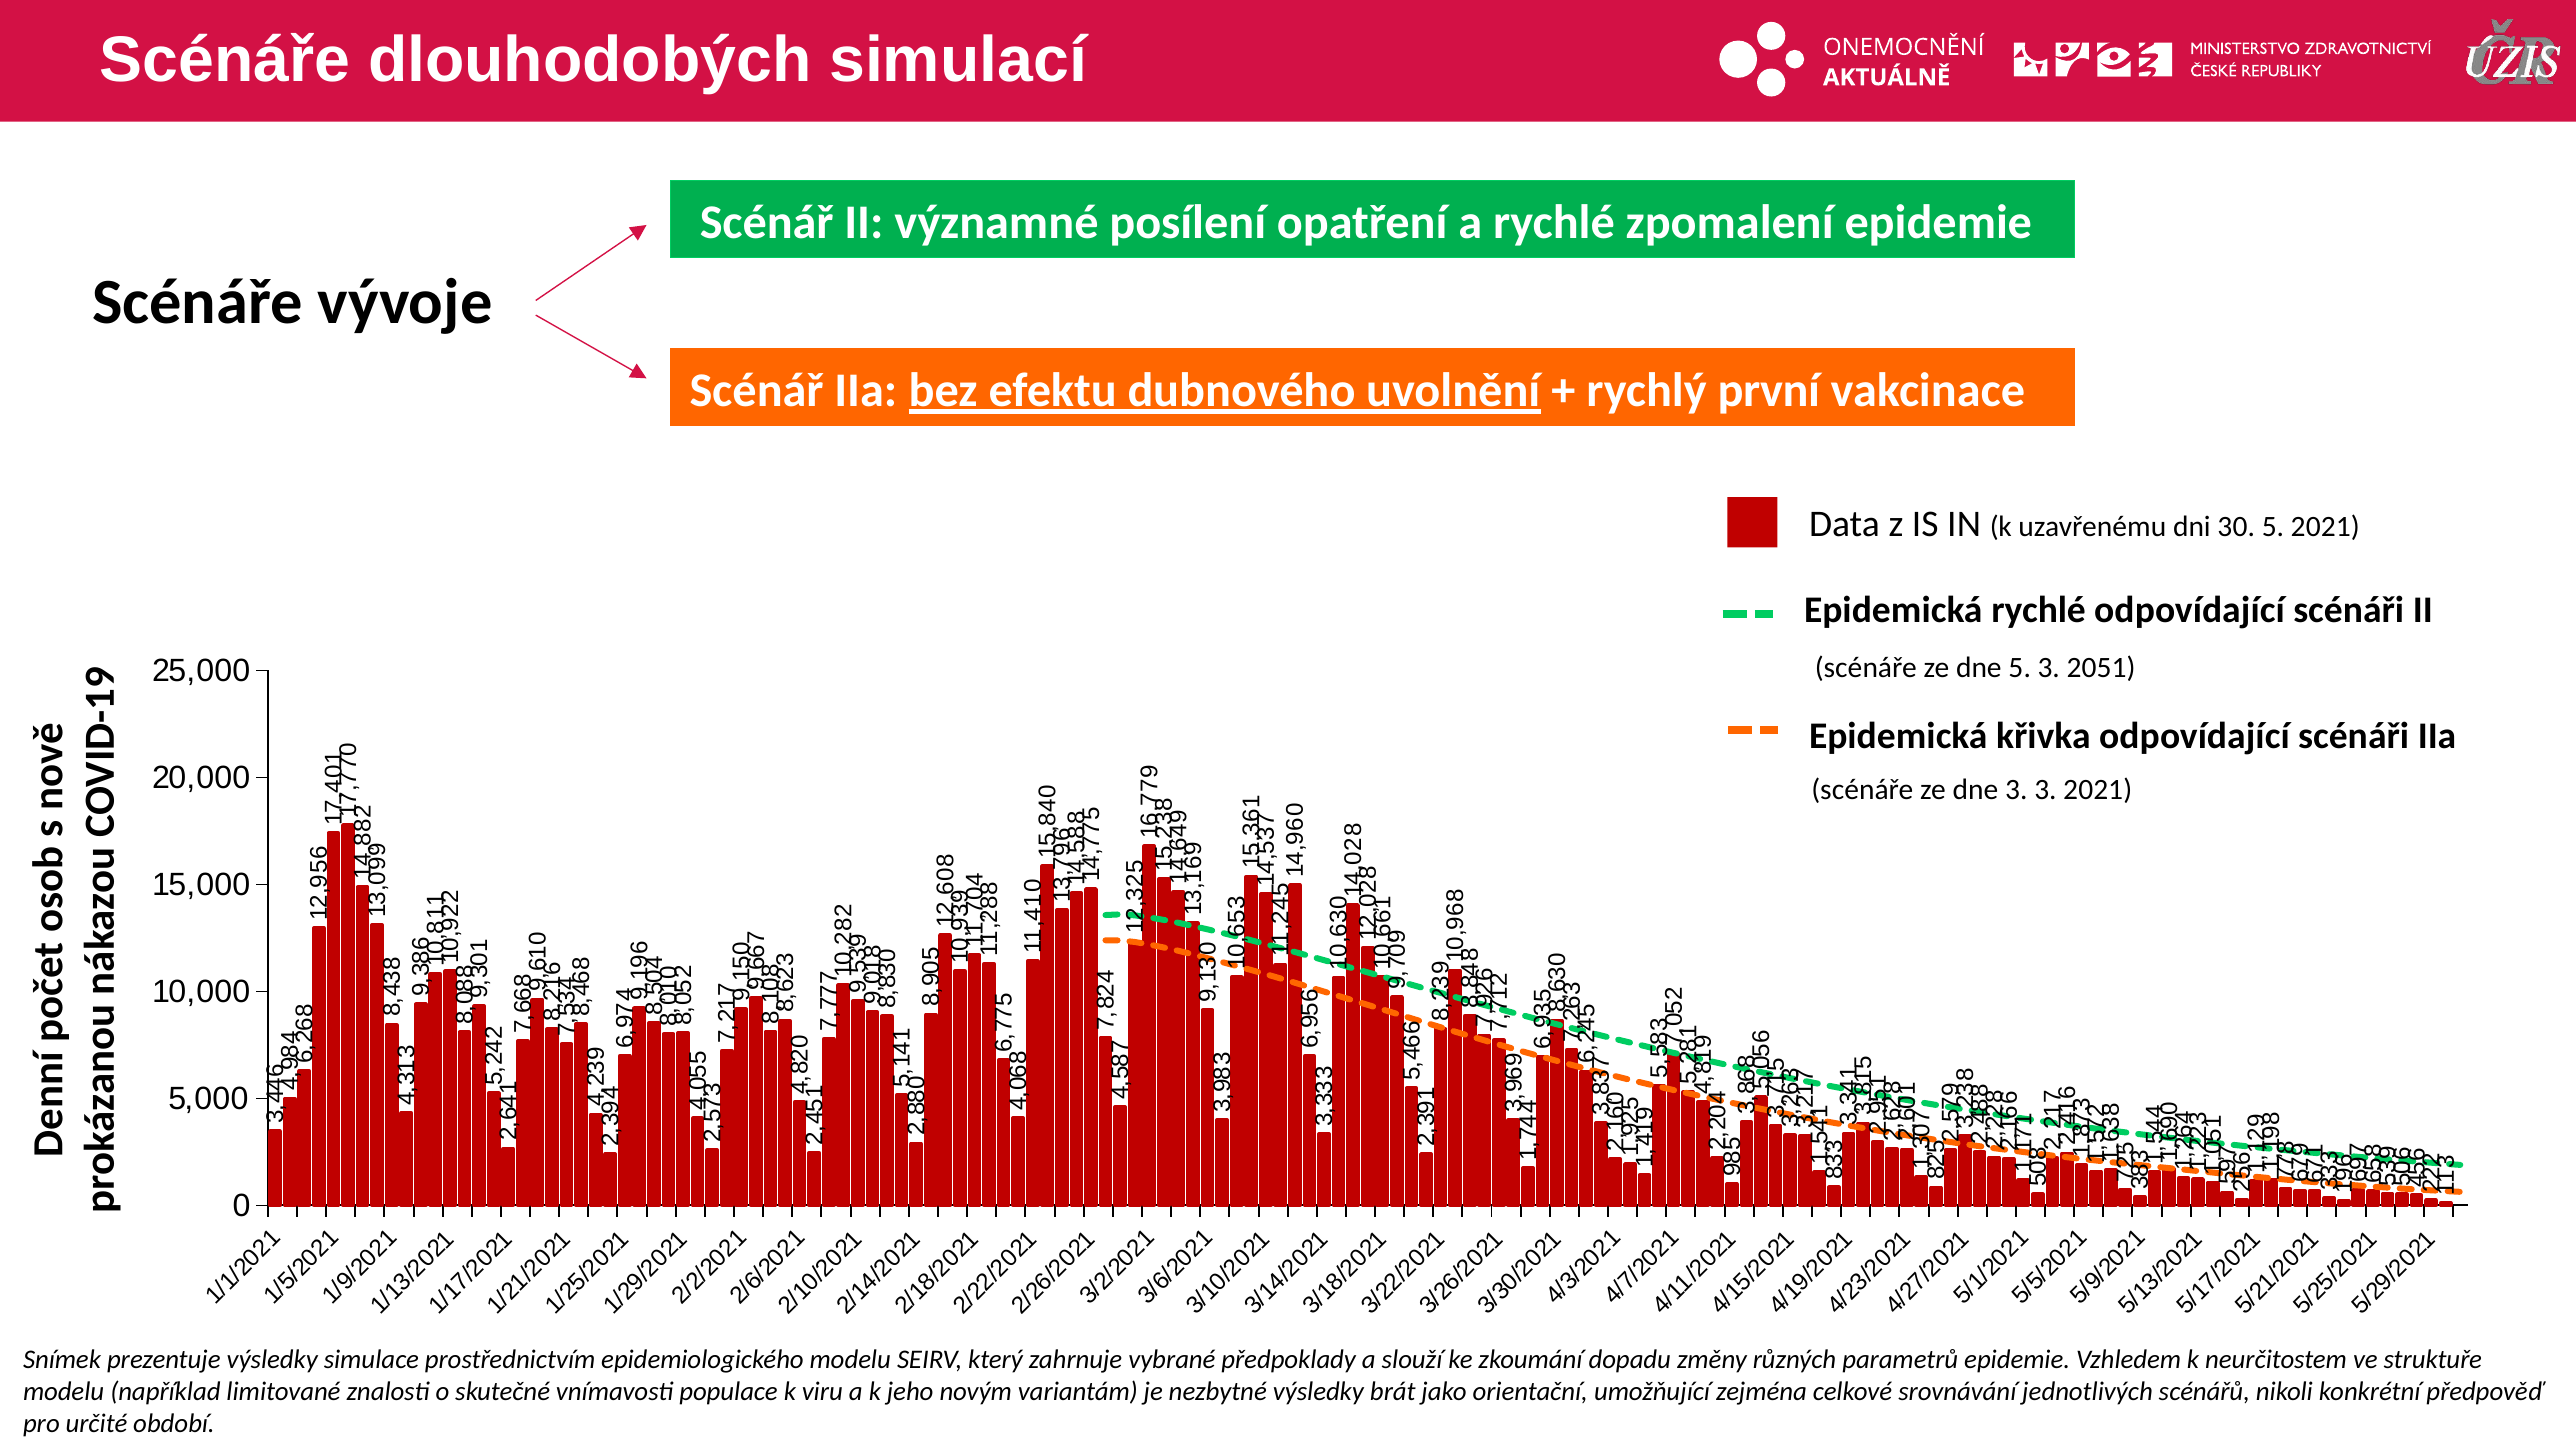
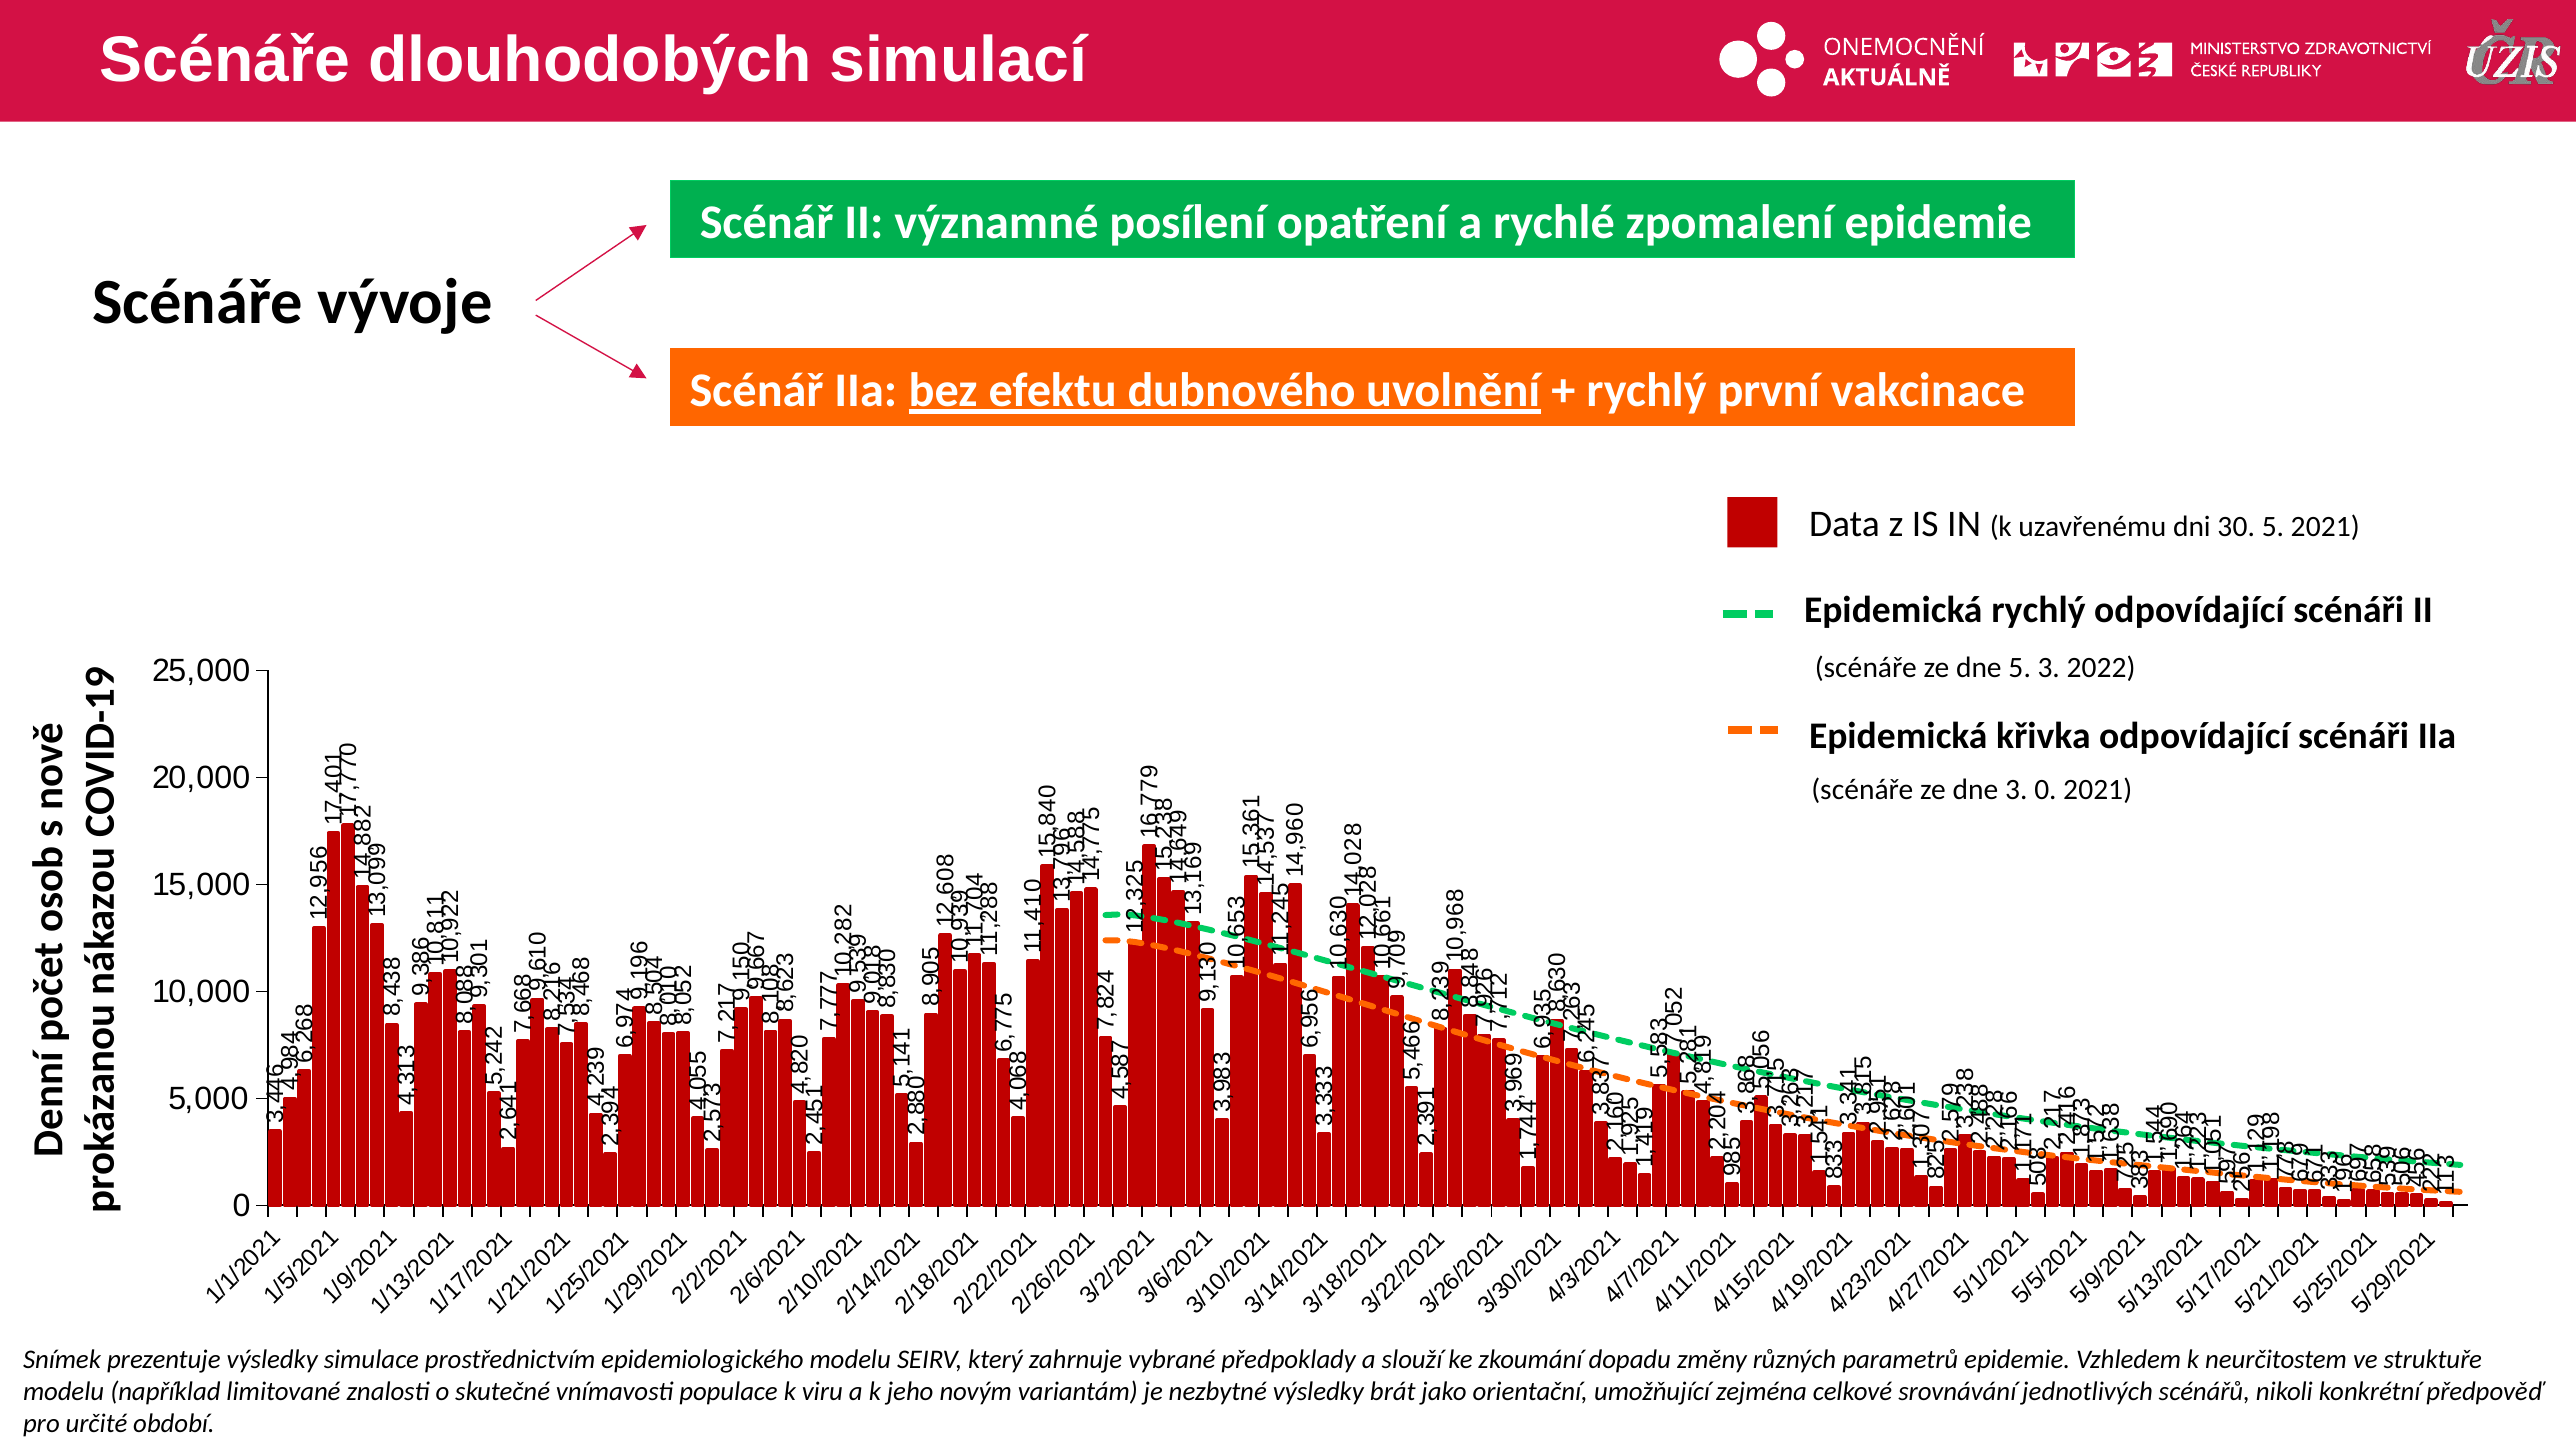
Epidemická rychlé: rychlé -> rychlý
2051: 2051 -> 2022
dne 3 3: 3 -> 0
